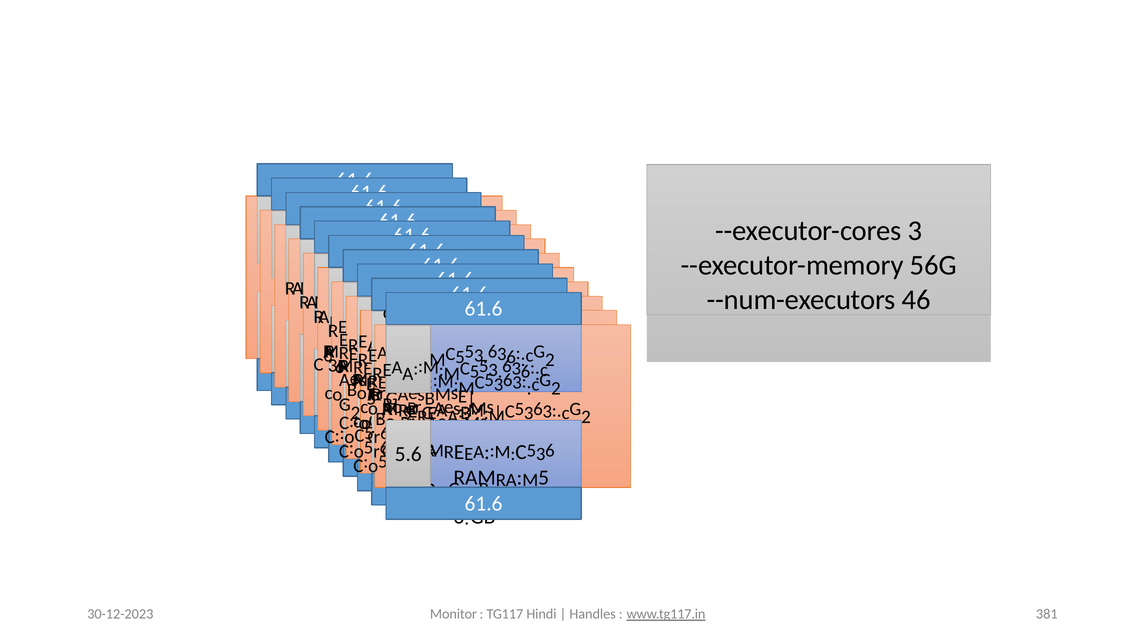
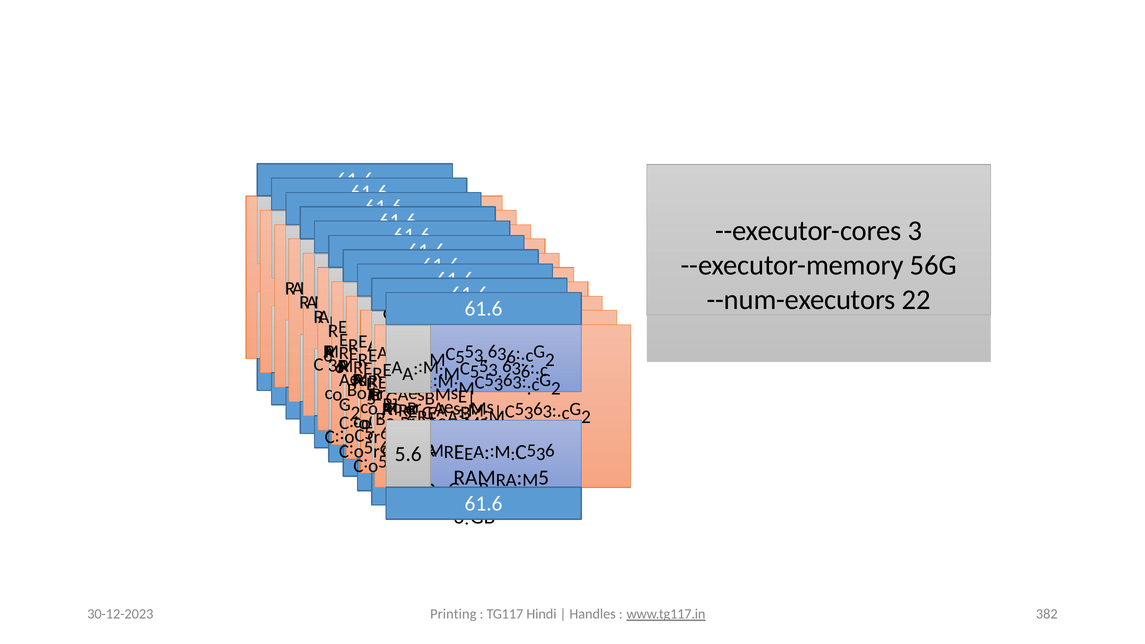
46: 46 -> 22
Monitor: Monitor -> Printing
381: 381 -> 382
